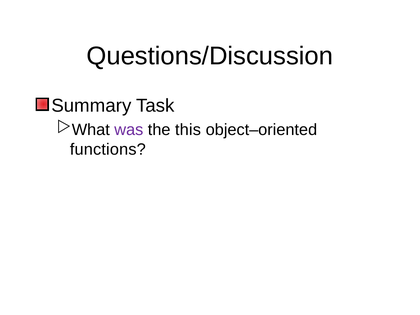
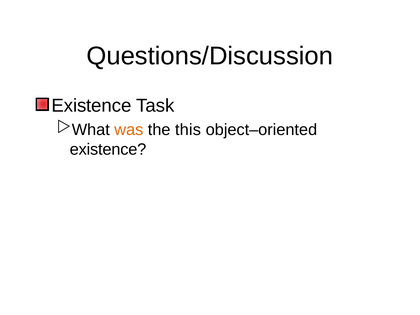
Summary at (91, 106): Summary -> Existence
was colour: purple -> orange
functions at (108, 149): functions -> existence
